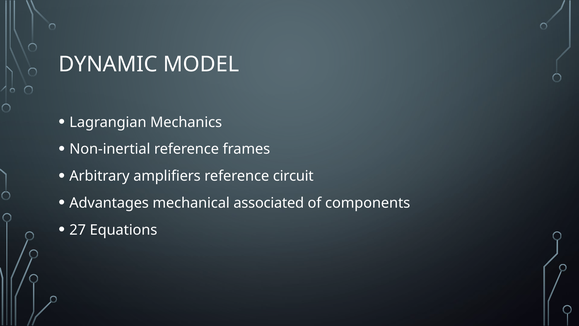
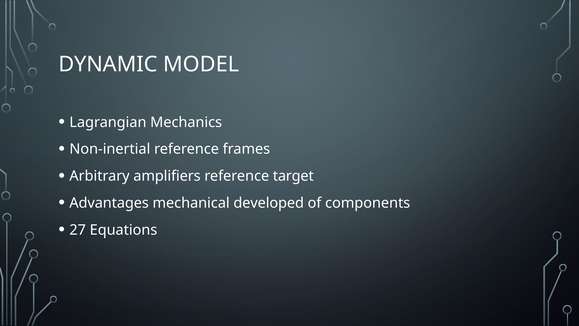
circuit: circuit -> target
associated: associated -> developed
